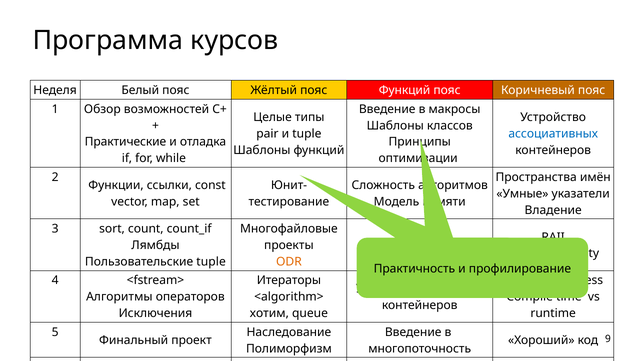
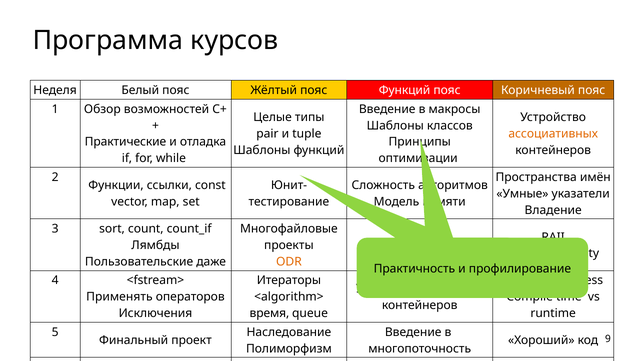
ассоциативных colour: blue -> orange
Пользовательские tuple: tuple -> даже
Алгоритмы: Алгоритмы -> Применять
хотим: хотим -> время
